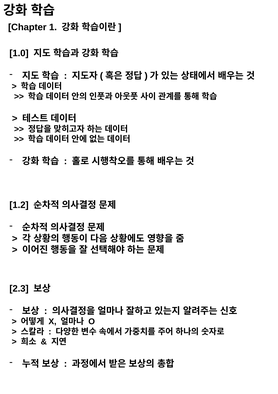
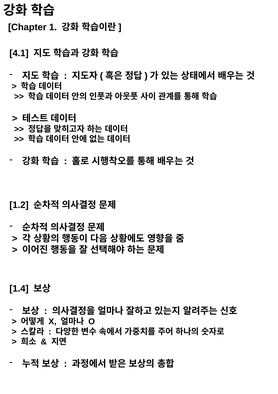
1.0: 1.0 -> 4.1
2.3: 2.3 -> 1.4
